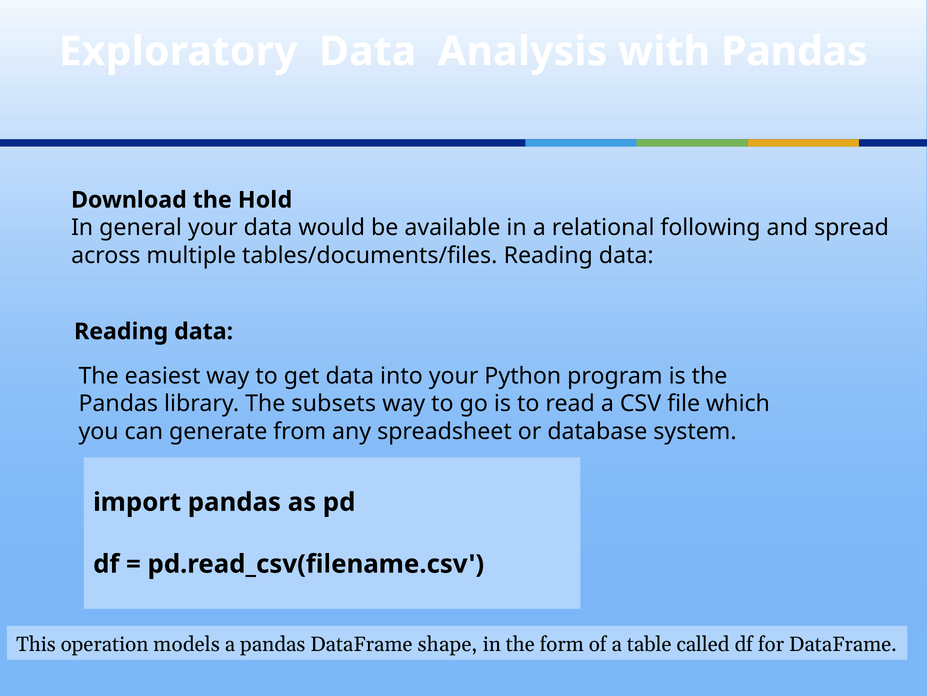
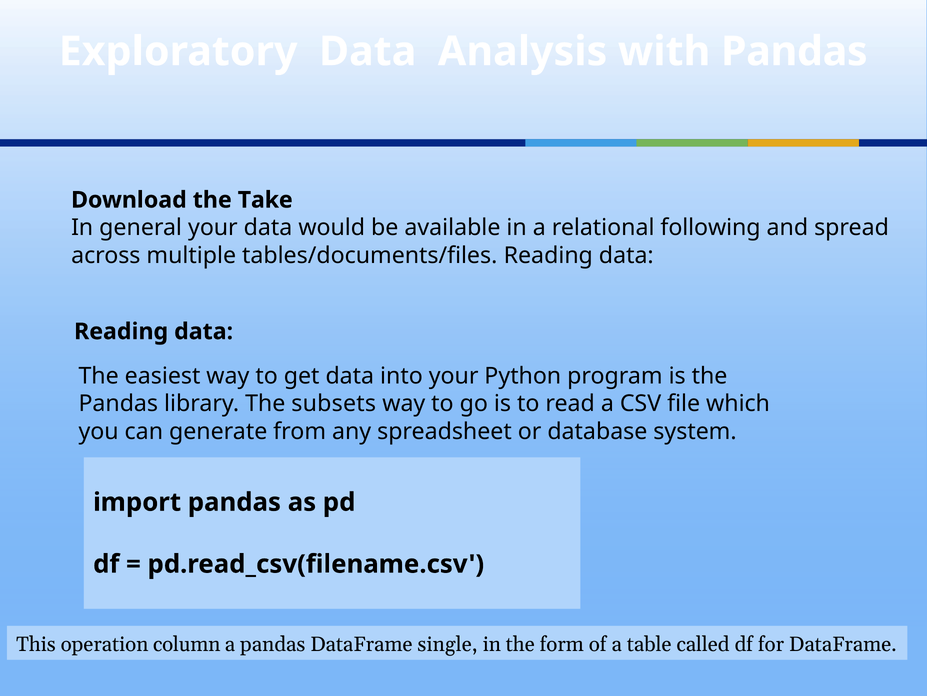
Hold: Hold -> Take
models: models -> column
shape: shape -> single
